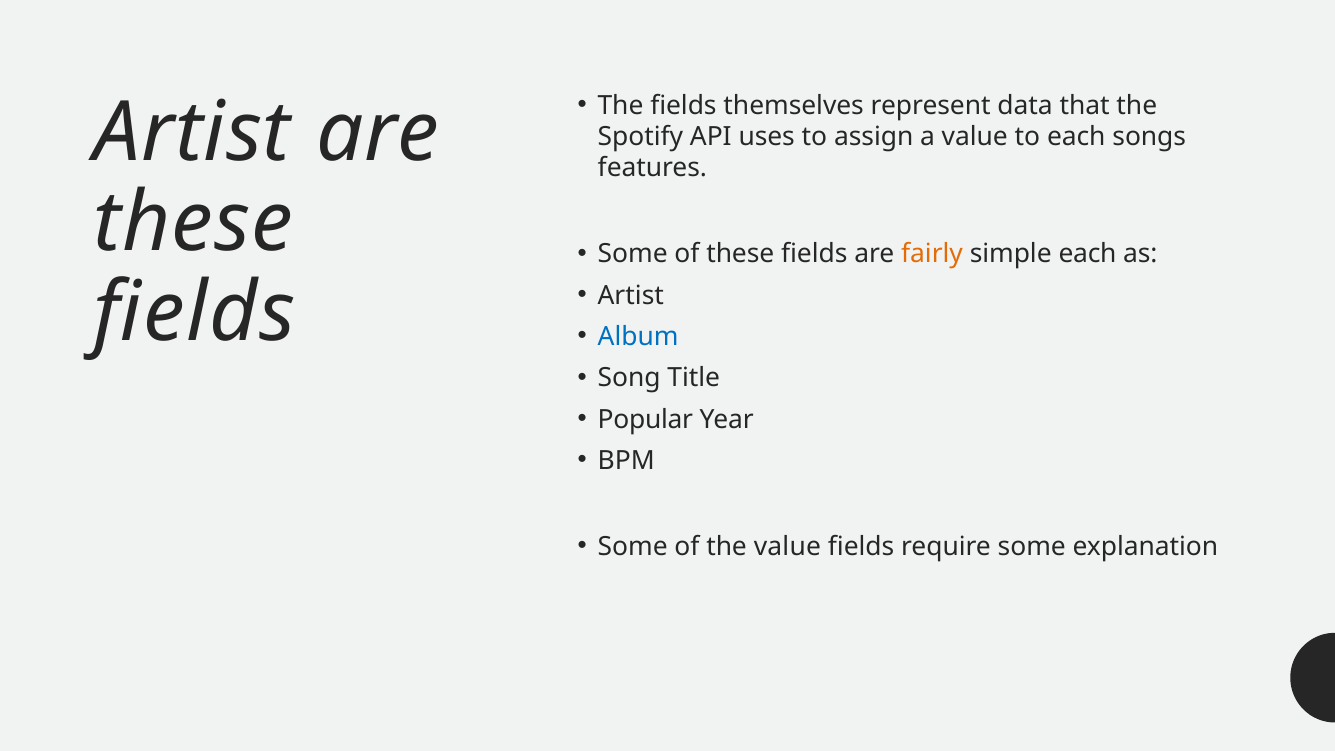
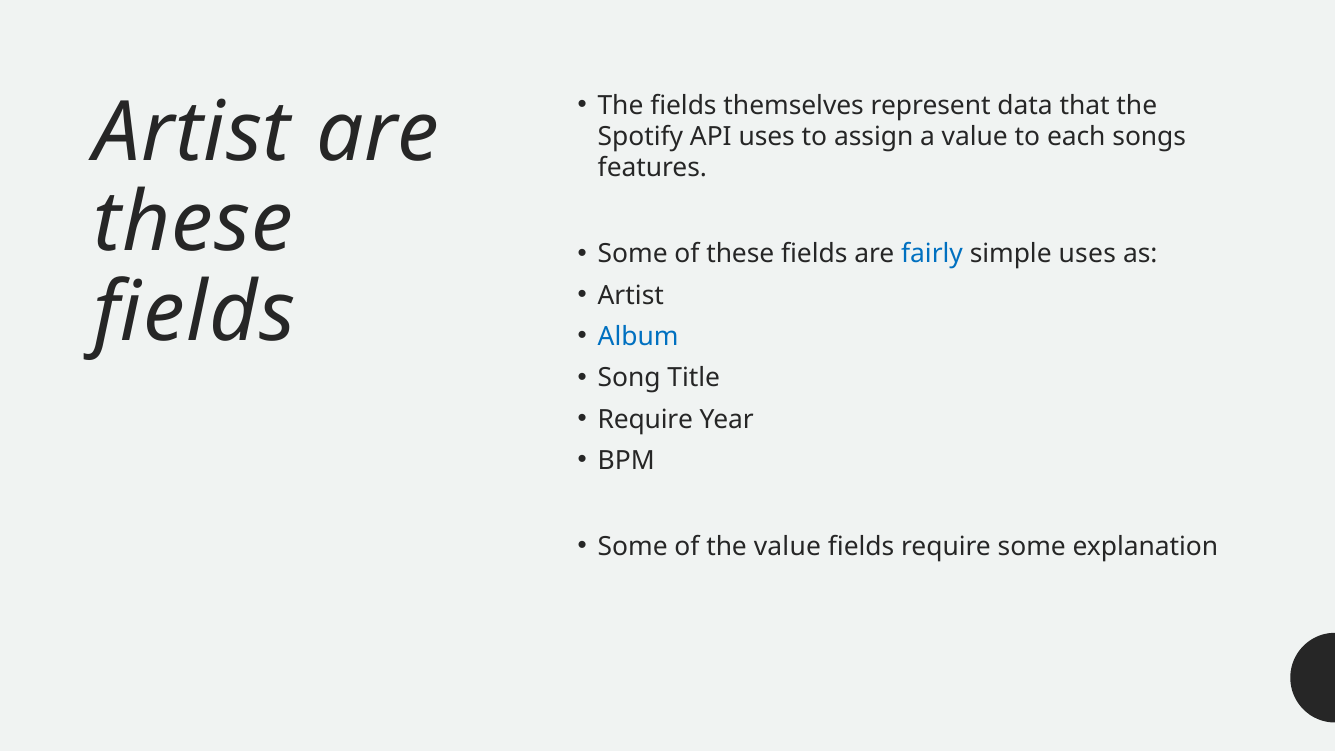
fairly colour: orange -> blue
simple each: each -> uses
Popular at (645, 419): Popular -> Require
